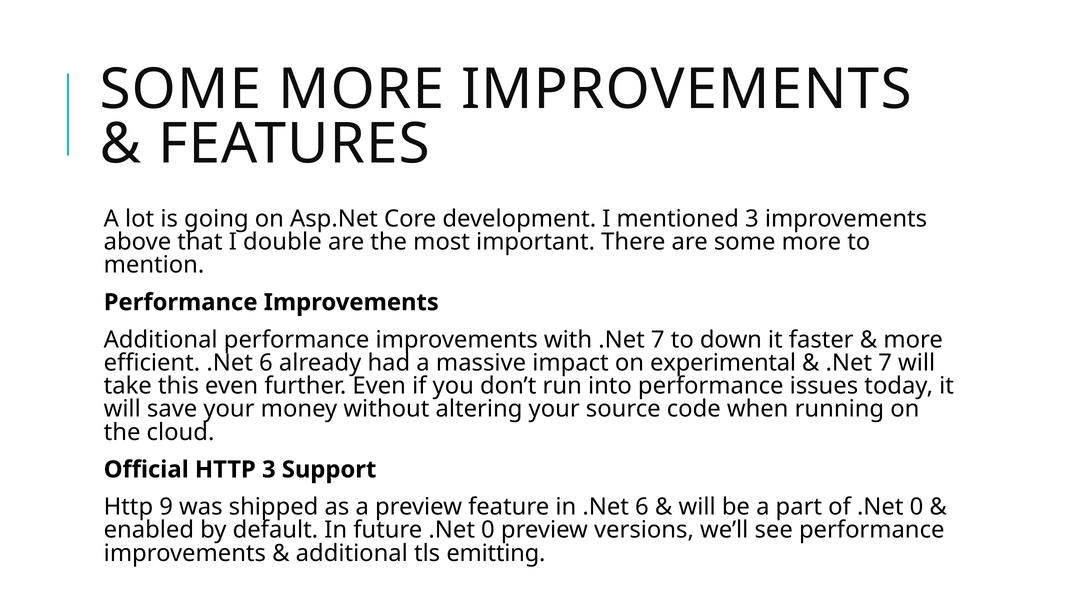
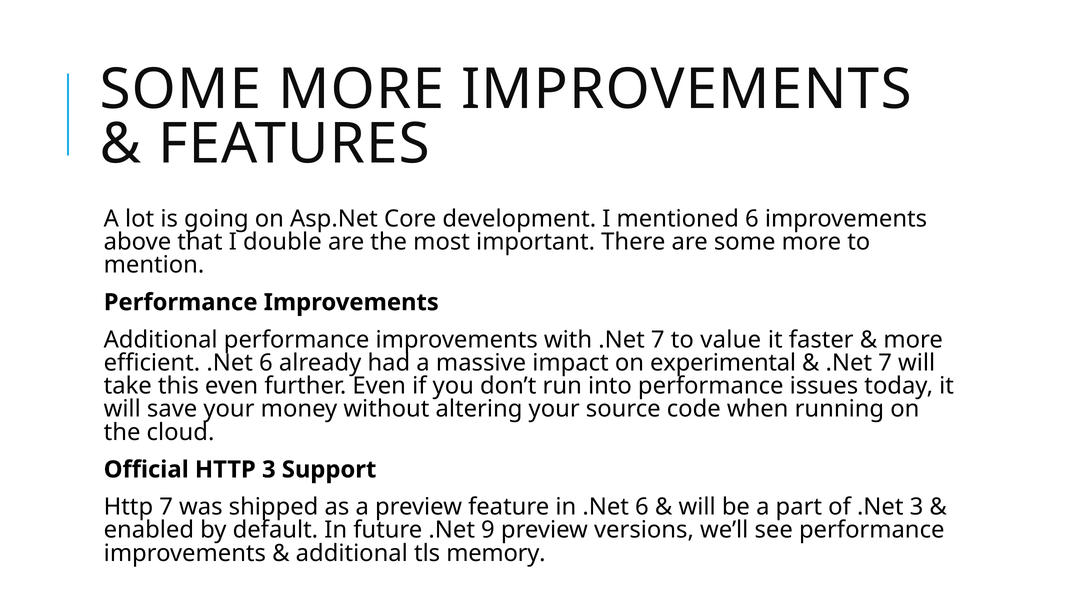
mentioned 3: 3 -> 6
down: down -> value
Http 9: 9 -> 7
of .Net 0: 0 -> 3
future .Net 0: 0 -> 9
emitting: emitting -> memory
